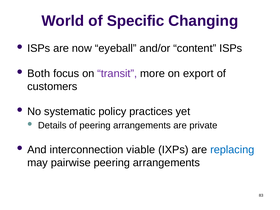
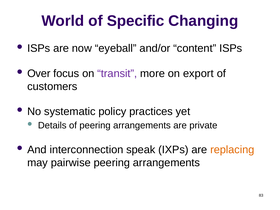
Both: Both -> Over
viable: viable -> speak
replacing colour: blue -> orange
